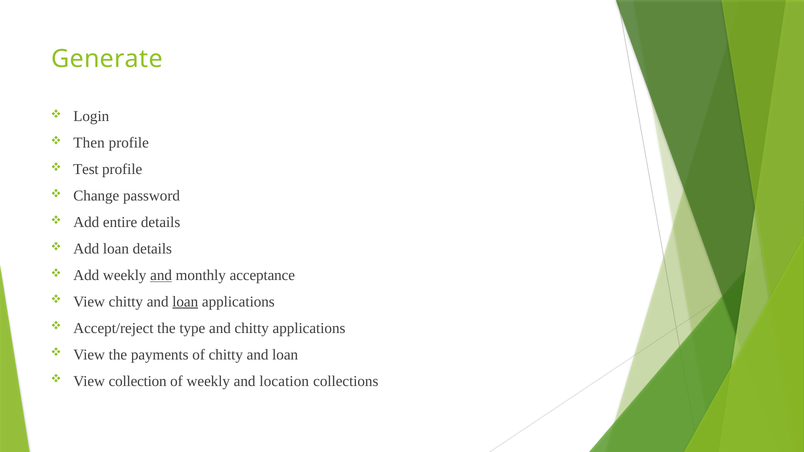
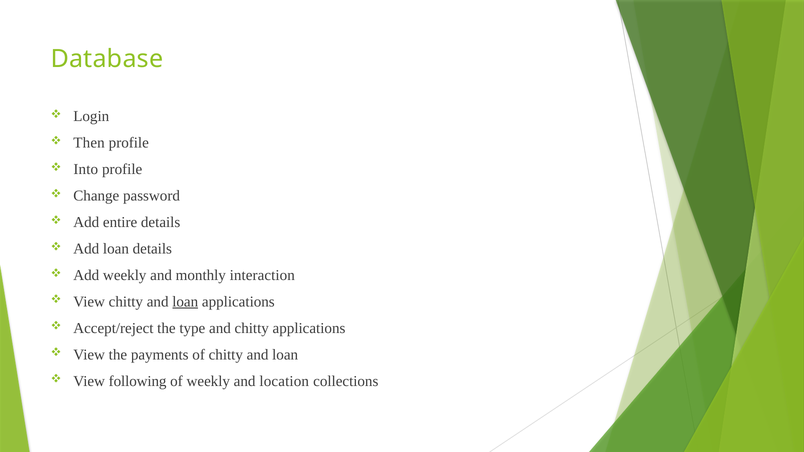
Generate: Generate -> Database
Test: Test -> Into
and at (161, 275) underline: present -> none
acceptance: acceptance -> interaction
collection: collection -> following
